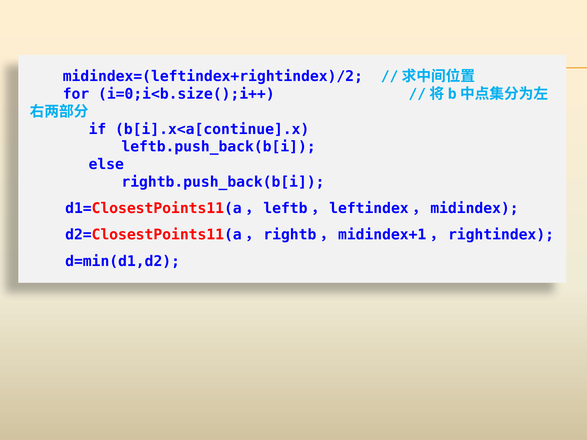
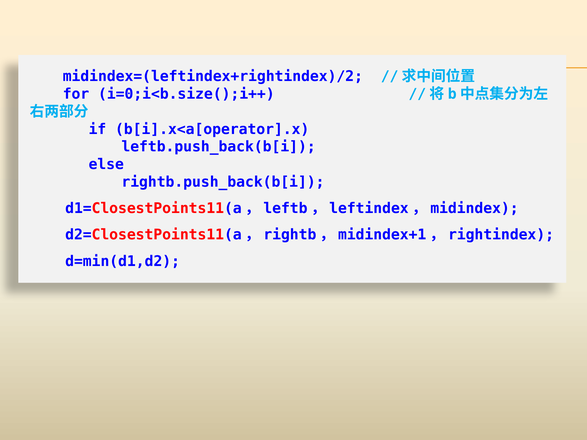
b[i].x<a[continue].x: b[i].x<a[continue].x -> b[i].x<a[operator].x
